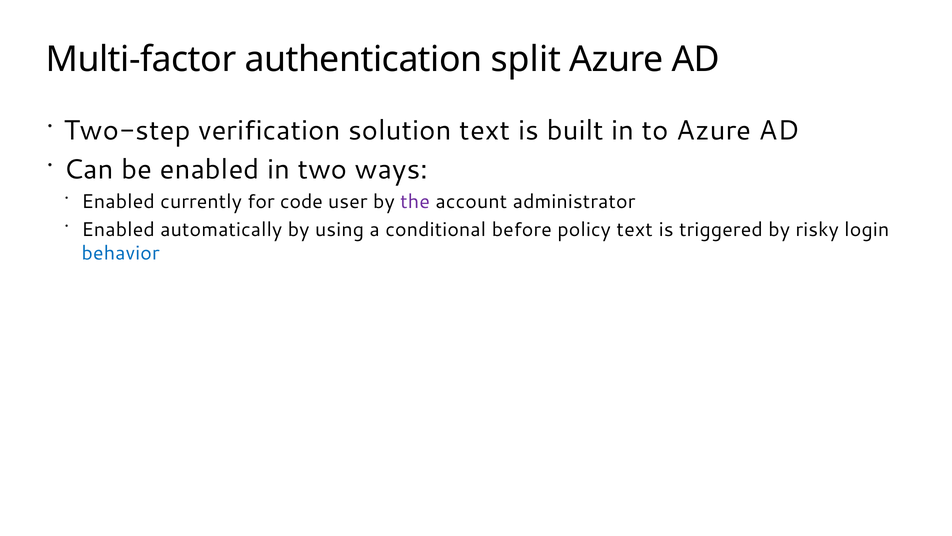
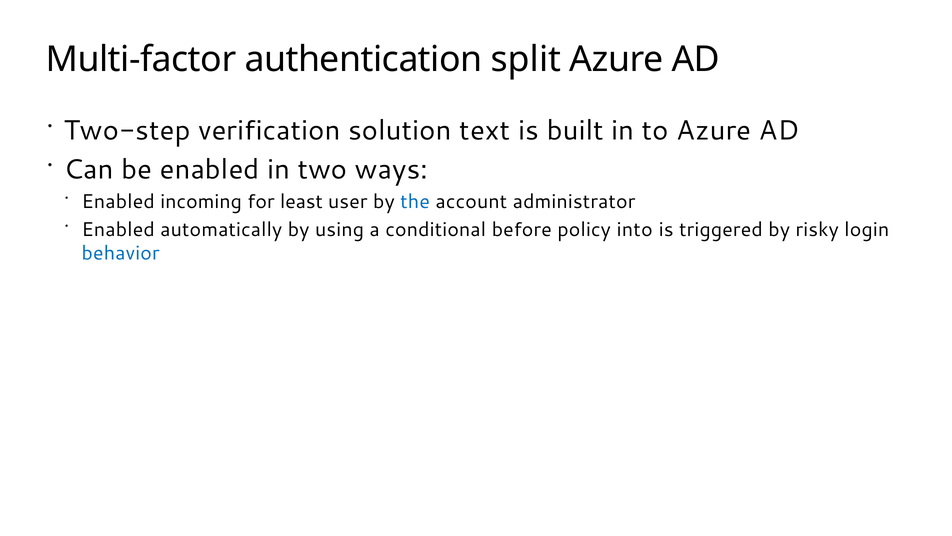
currently: currently -> incoming
code: code -> least
the colour: purple -> blue
policy text: text -> into
